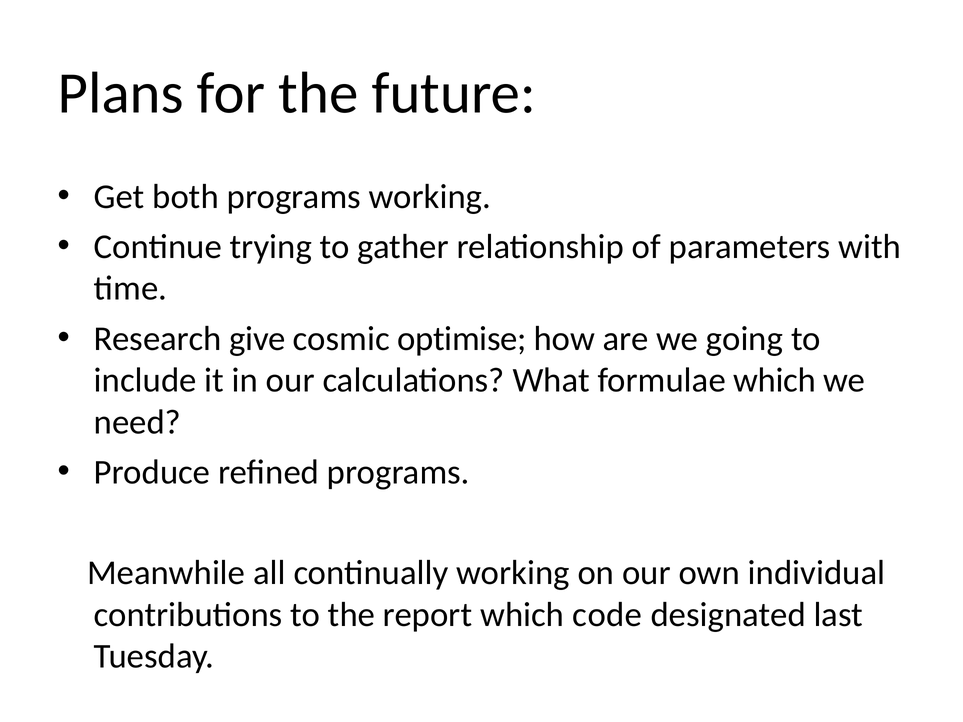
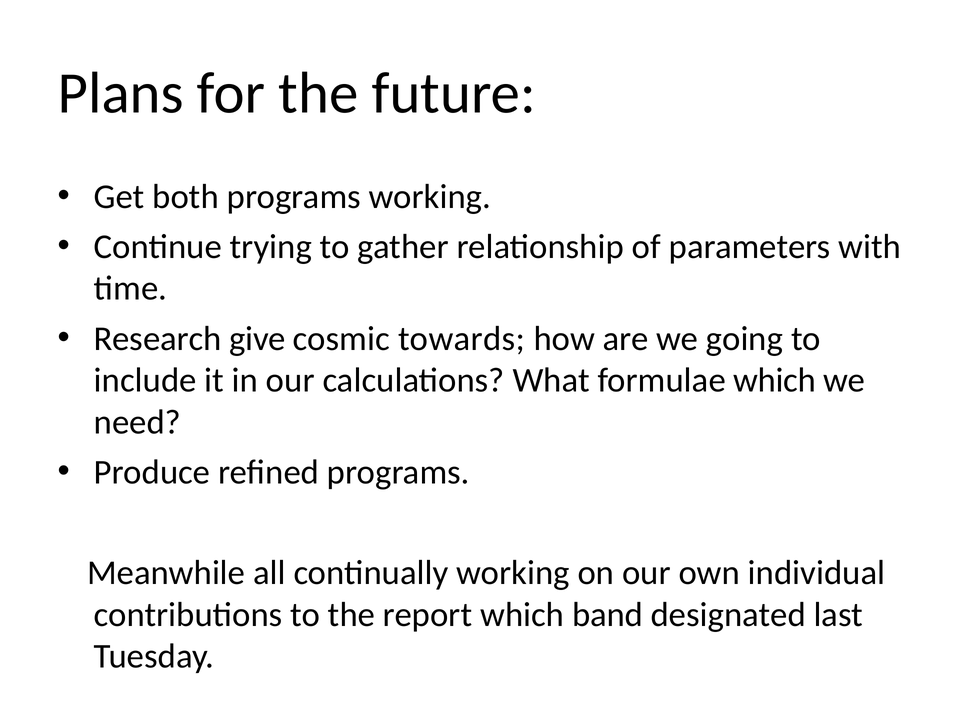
optimise: optimise -> towards
code: code -> band
